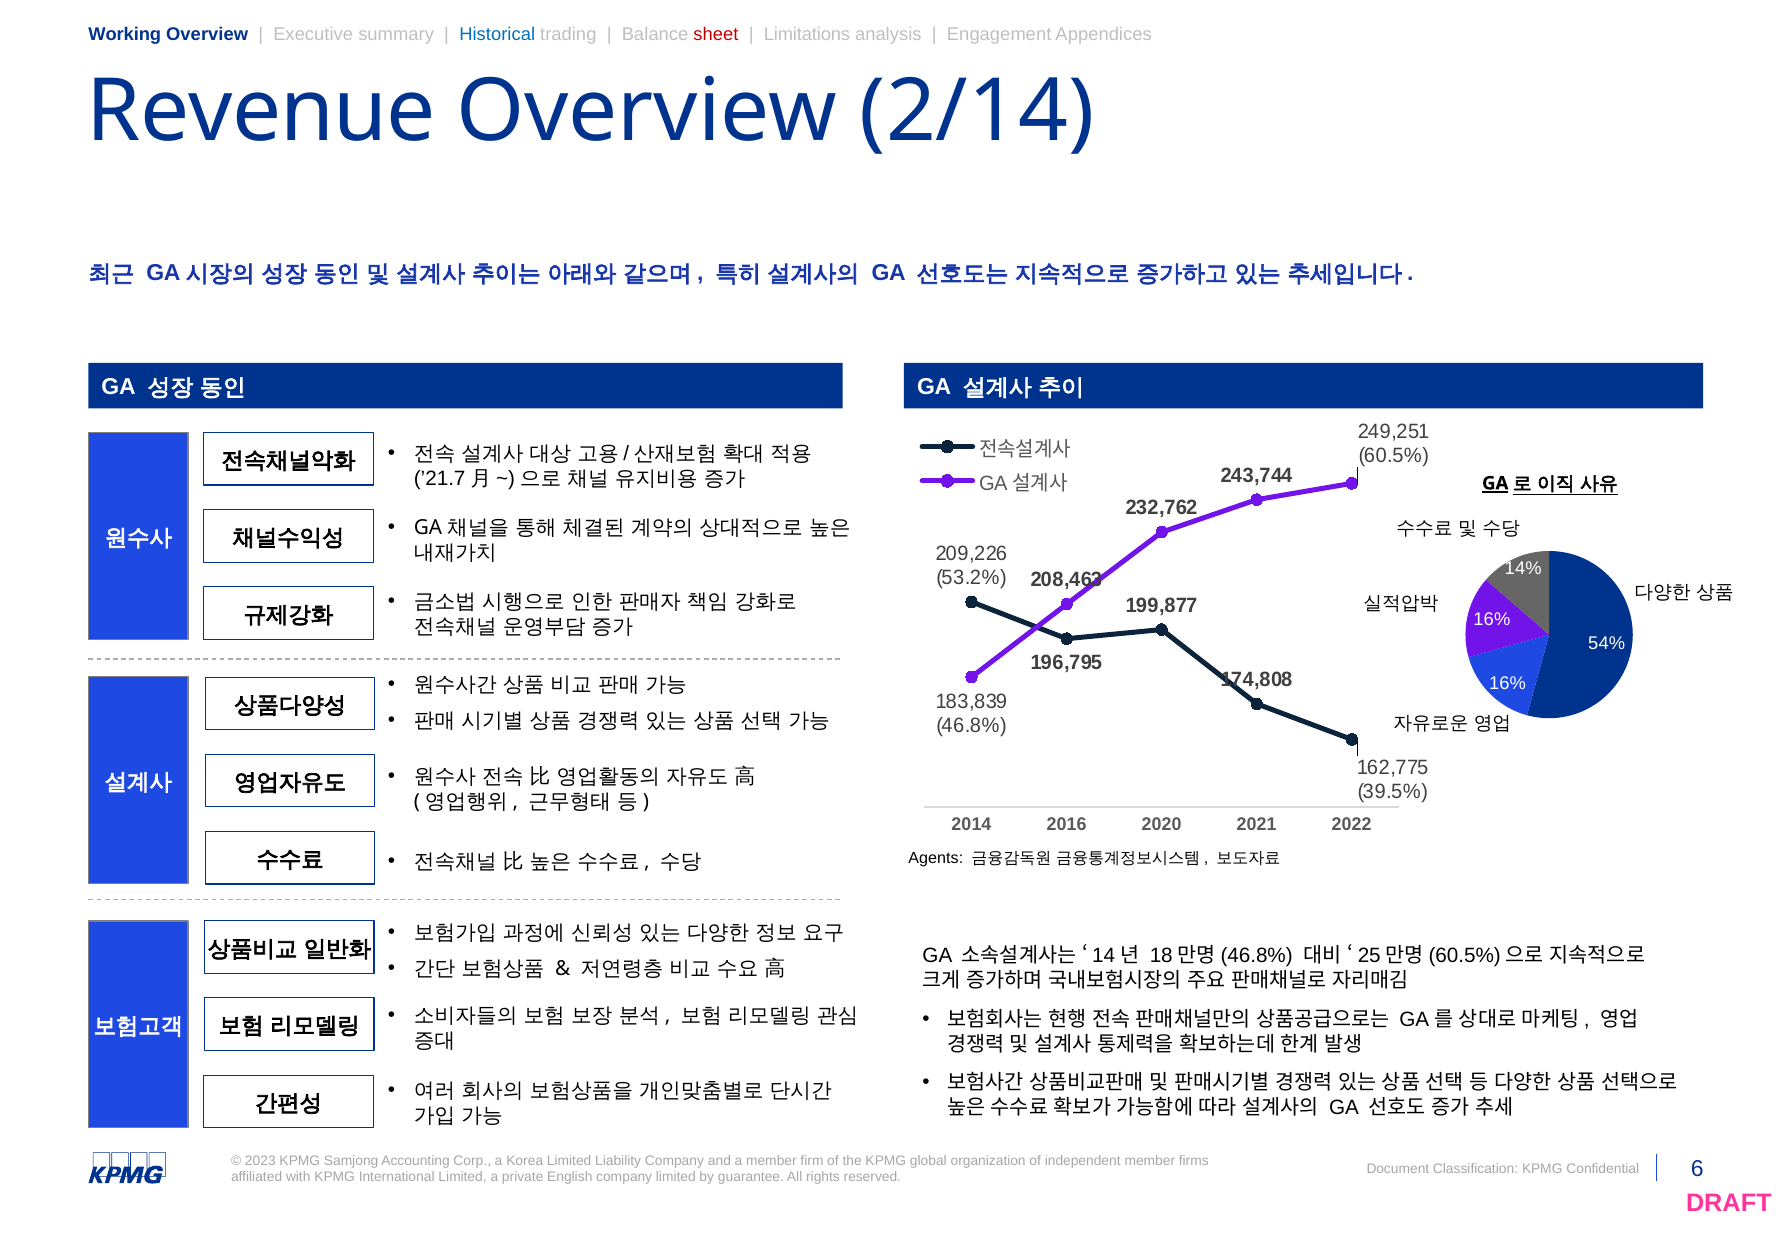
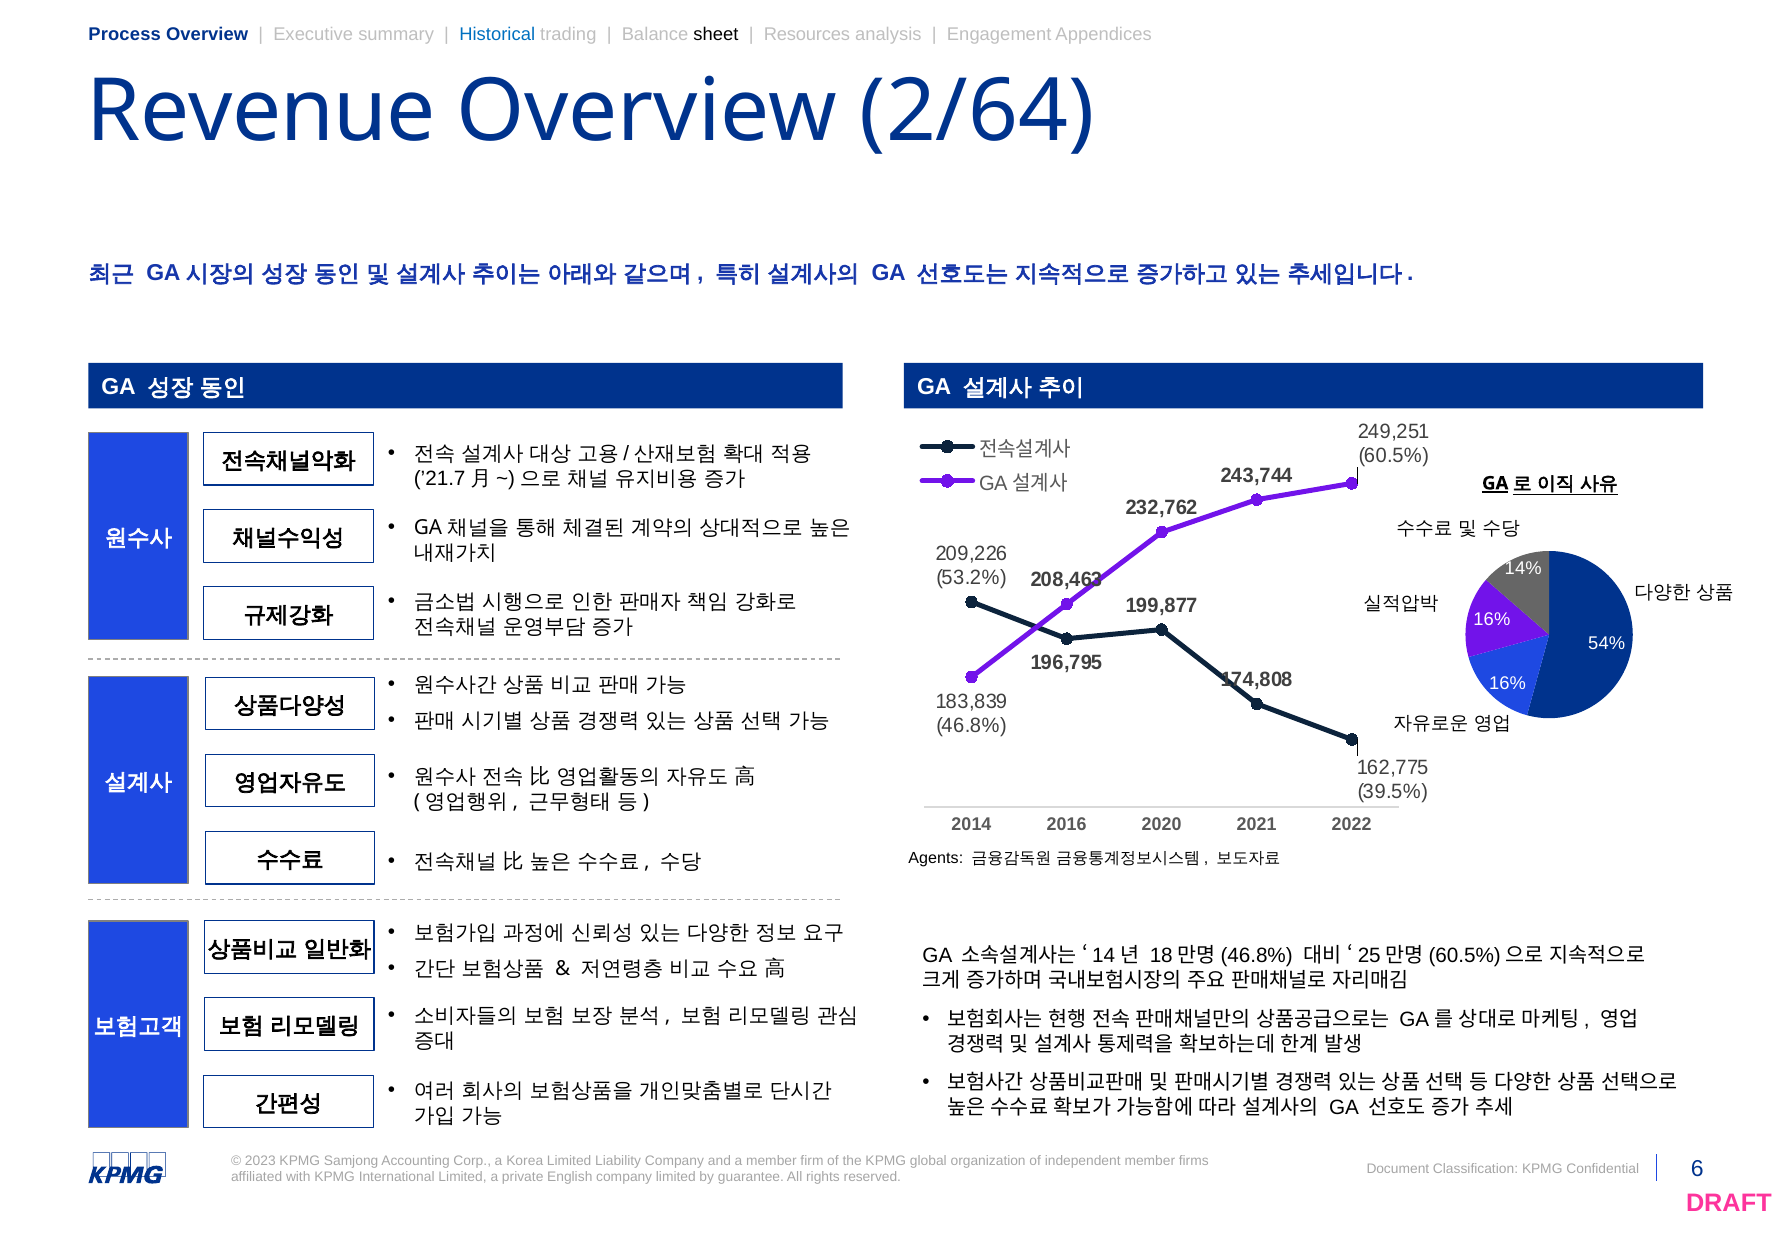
Working: Working -> Process
sheet colour: red -> black
Limitations: Limitations -> Resources
2/14: 2/14 -> 2/64
